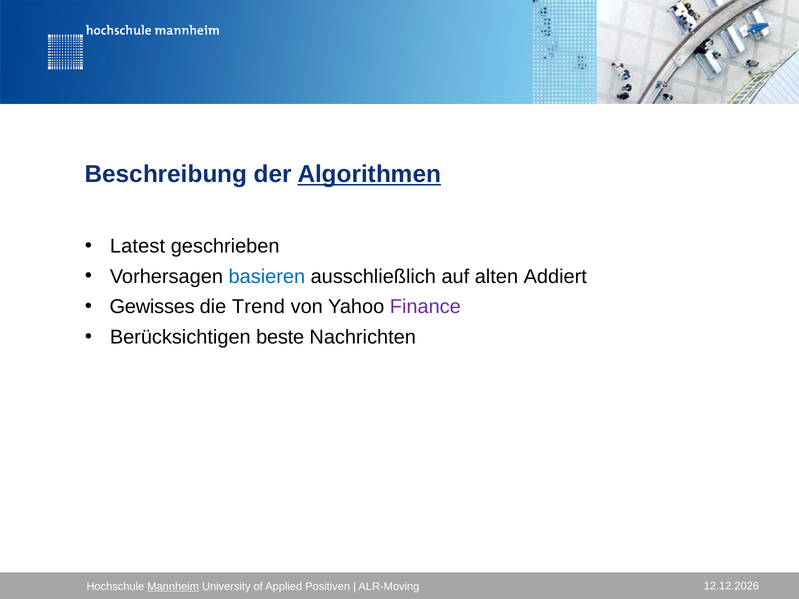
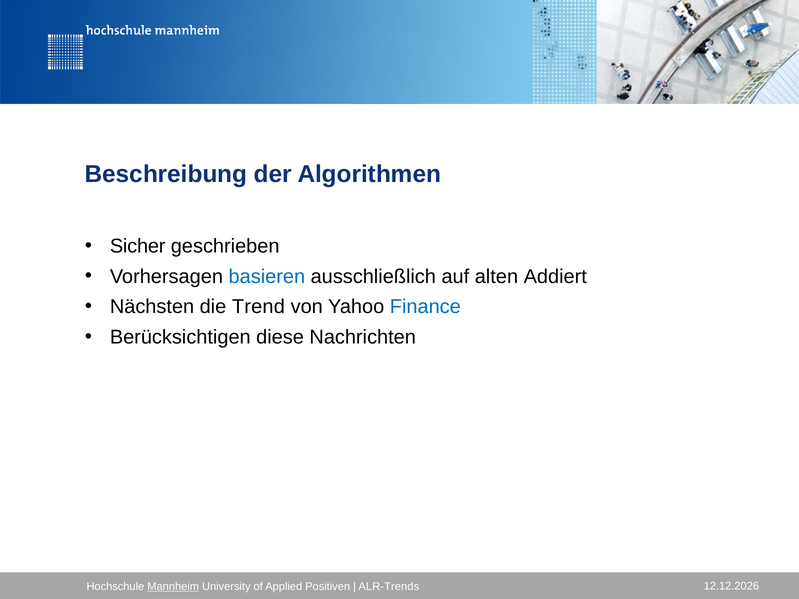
Algorithmen underline: present -> none
Latest: Latest -> Sicher
Gewisses: Gewisses -> Nächsten
Finance colour: purple -> blue
beste: beste -> diese
ALR-Moving: ALR-Moving -> ALR-Trends
